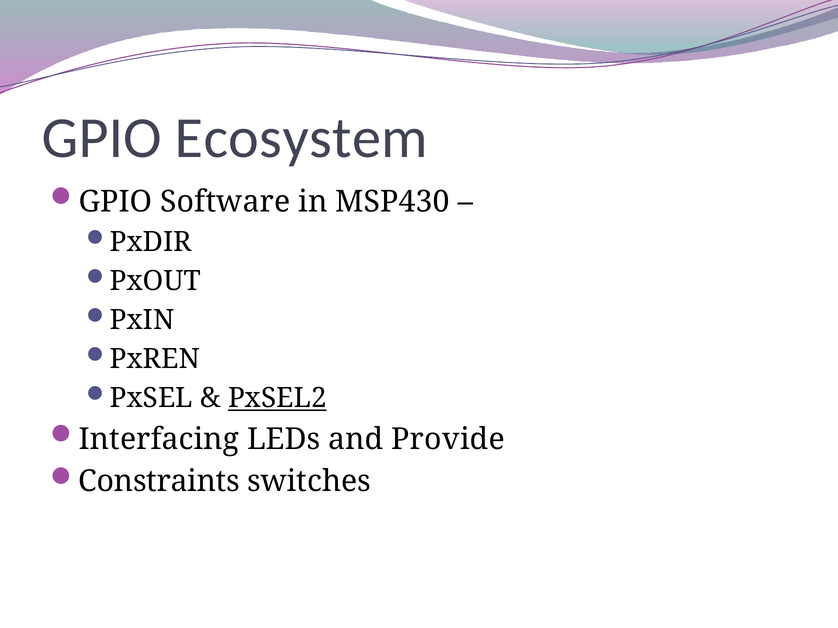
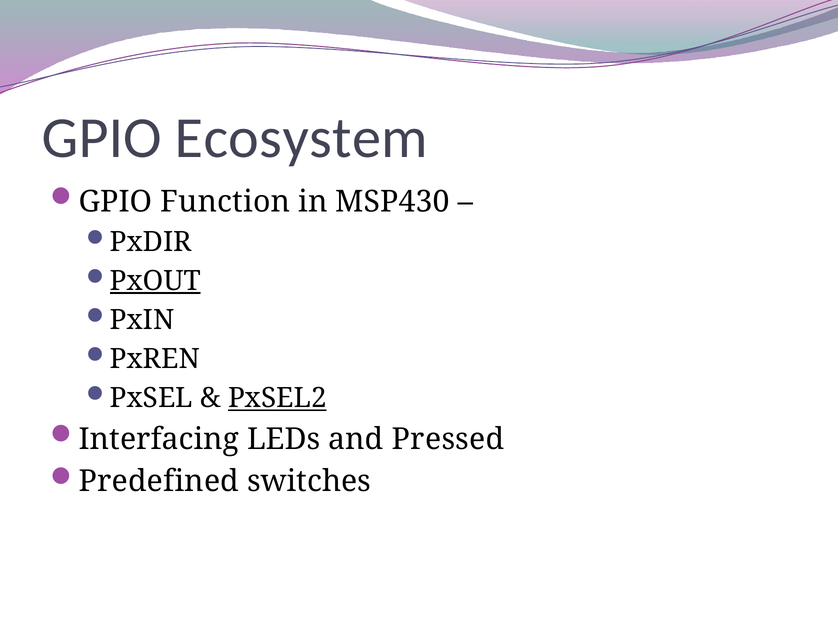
Software: Software -> Function
PxOUT underline: none -> present
Provide: Provide -> Pressed
Constraints: Constraints -> Predefined
